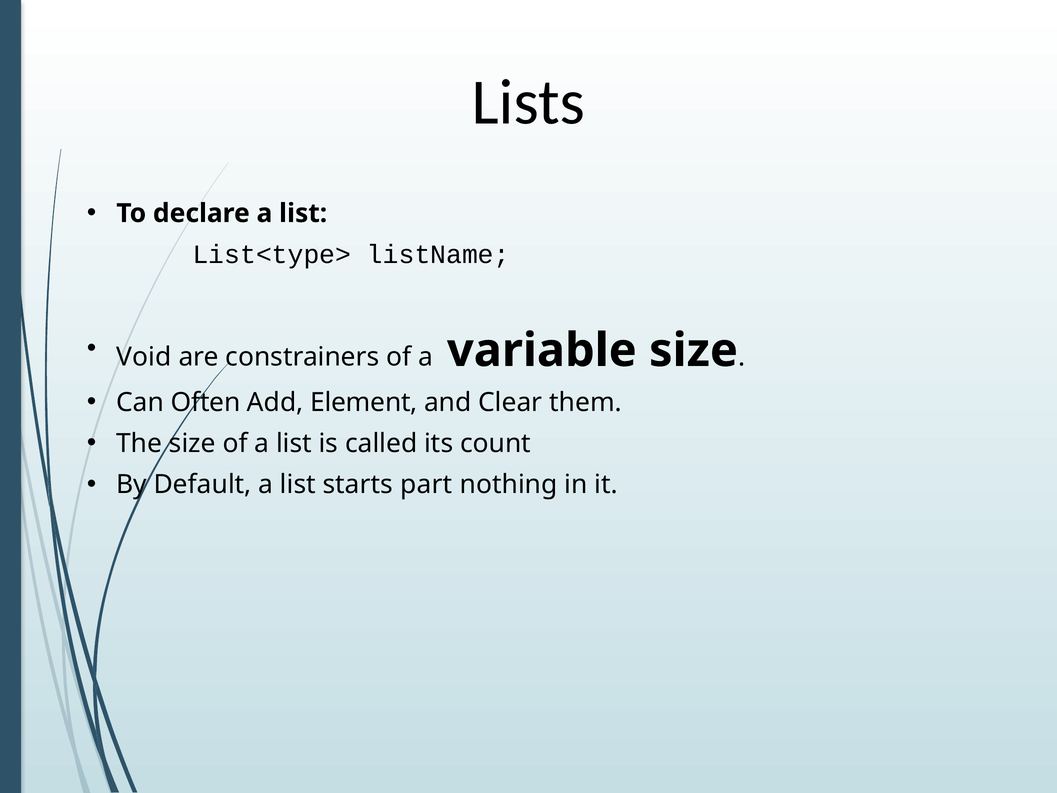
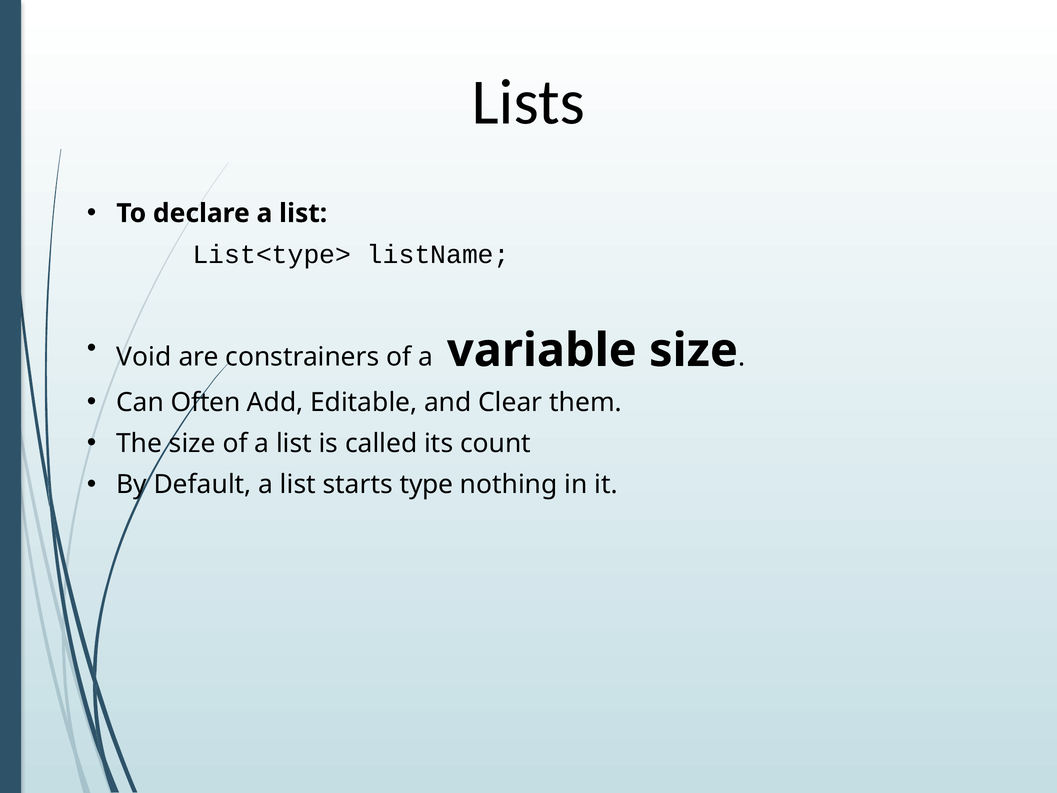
Element: Element -> Editable
part: part -> type
